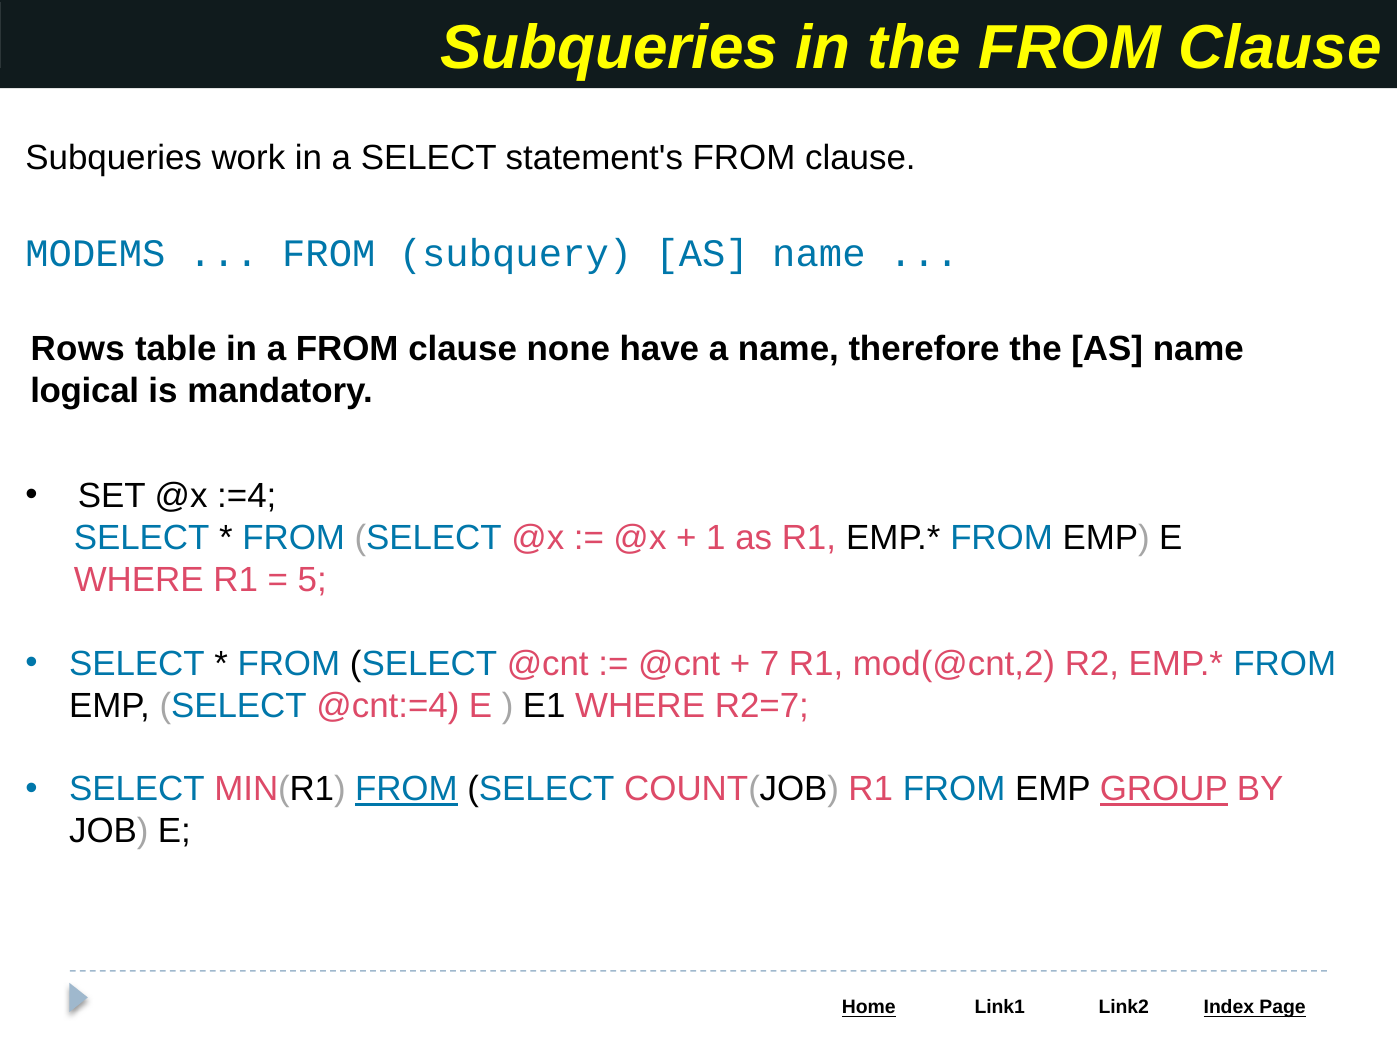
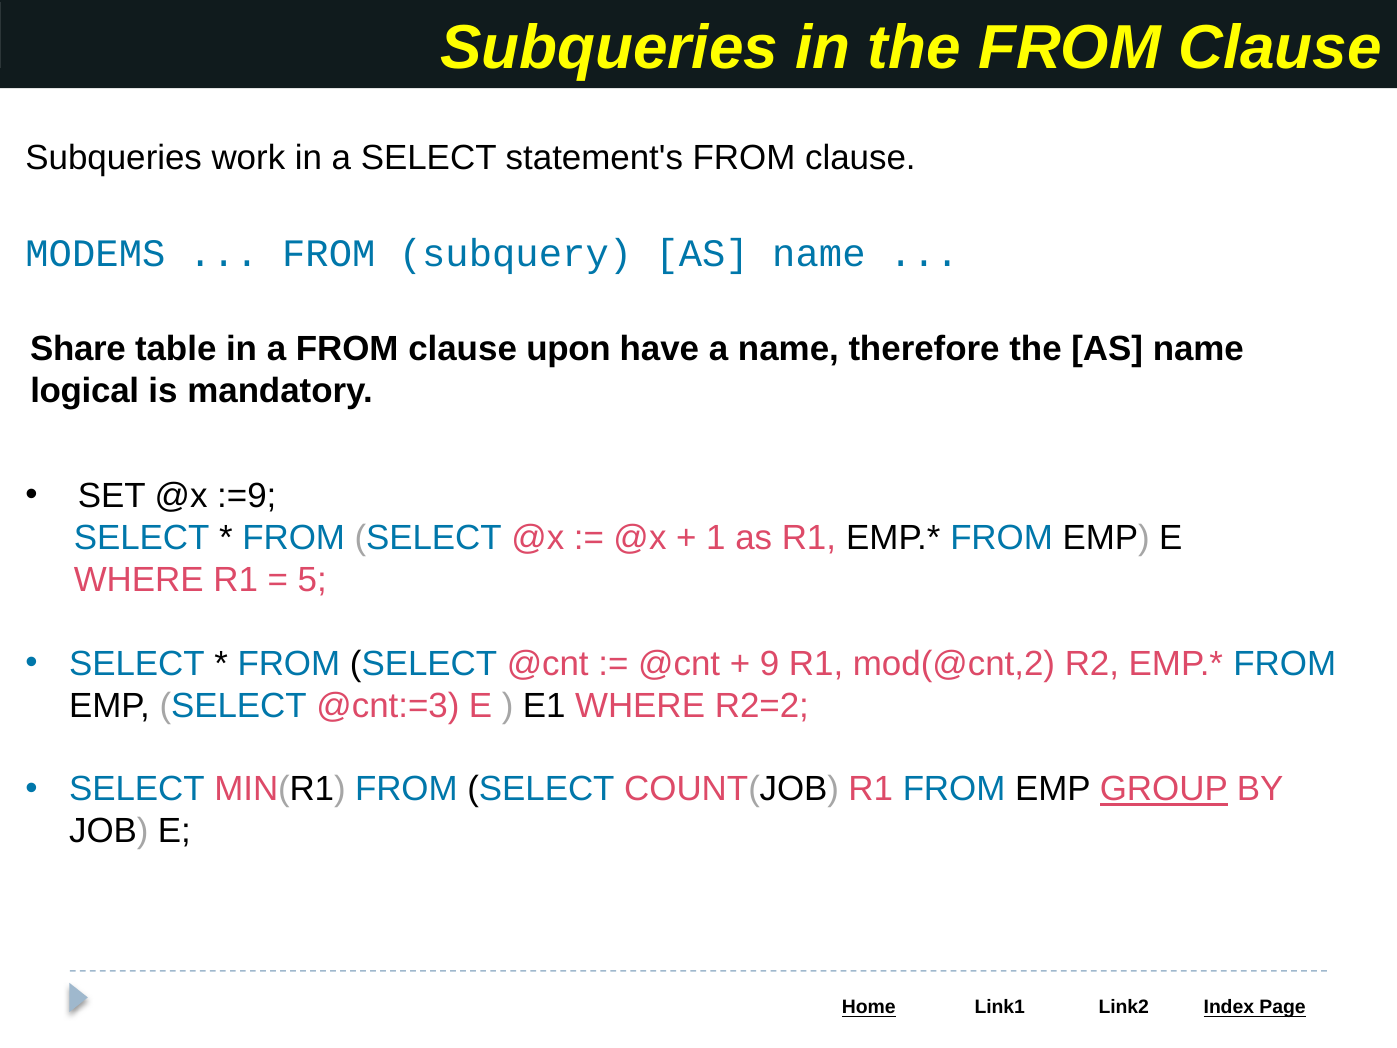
Rows: Rows -> Share
none: none -> upon
:=4: :=4 -> :=9
7: 7 -> 9
@cnt:=4: @cnt:=4 -> @cnt:=3
R2=7: R2=7 -> R2=2
FROM at (406, 789) underline: present -> none
